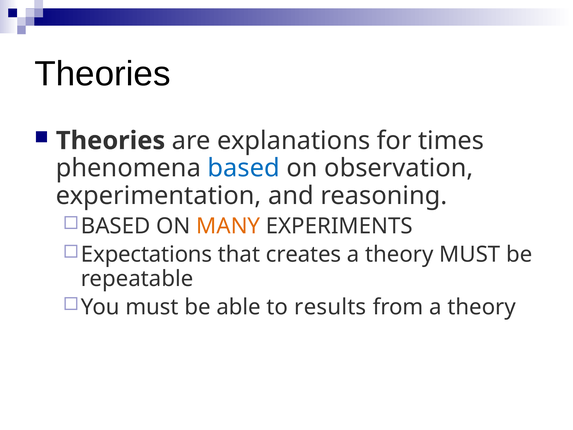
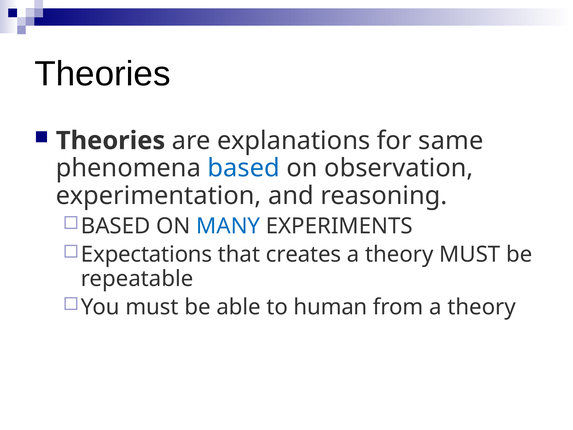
times: times -> same
MANY colour: orange -> blue
results: results -> human
